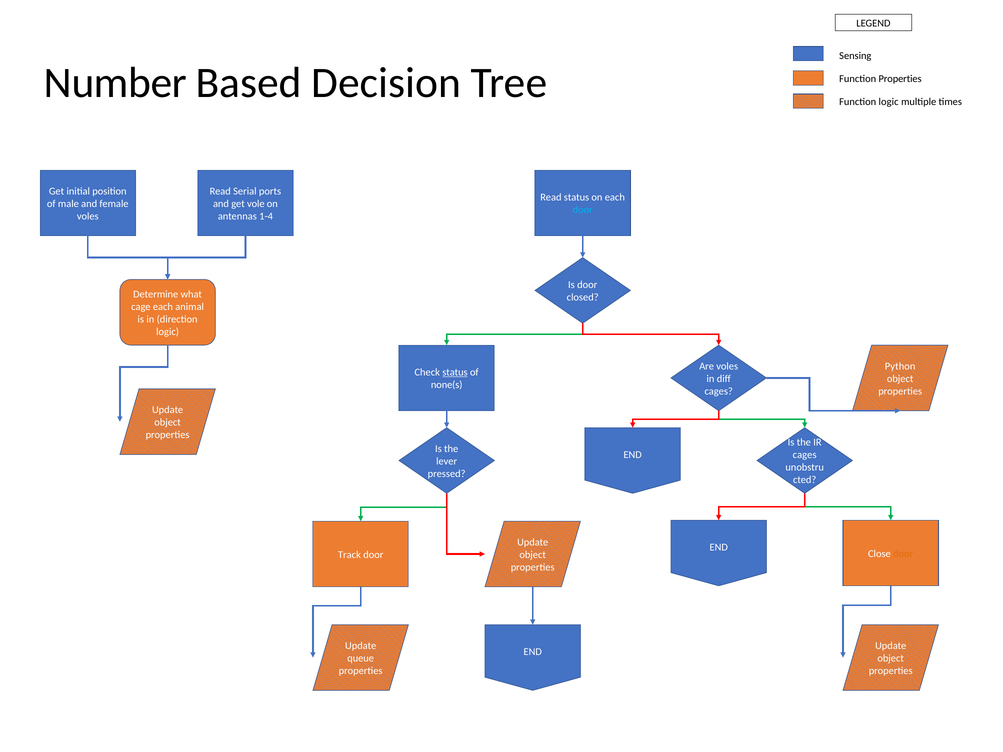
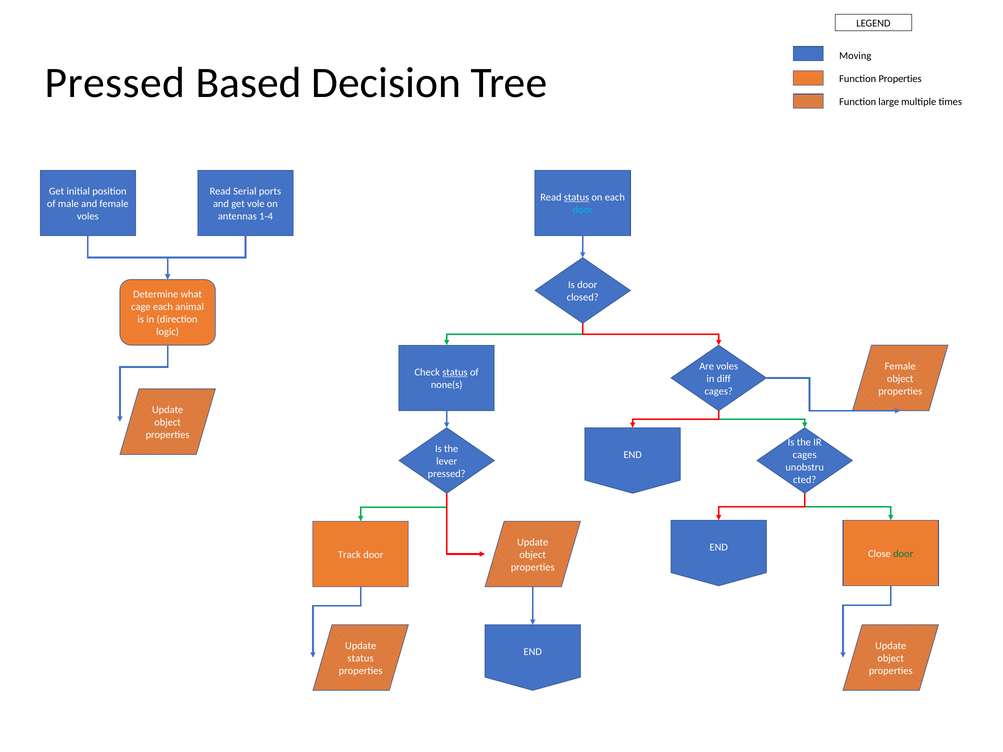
Sensing: Sensing -> Moving
Number at (115, 83): Number -> Pressed
Function logic: logic -> large
status at (577, 197) underline: none -> present
Python at (900, 366): Python -> Female
door at (903, 554) colour: orange -> green
queue at (361, 658): queue -> status
